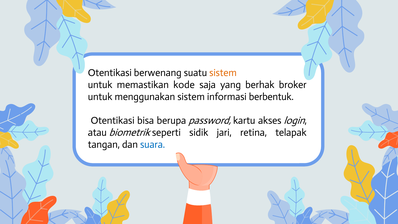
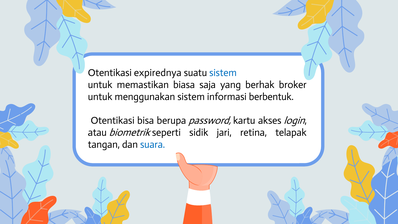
berwenang: berwenang -> expirednya
sistem at (223, 73) colour: orange -> blue
kode: kode -> biasa
